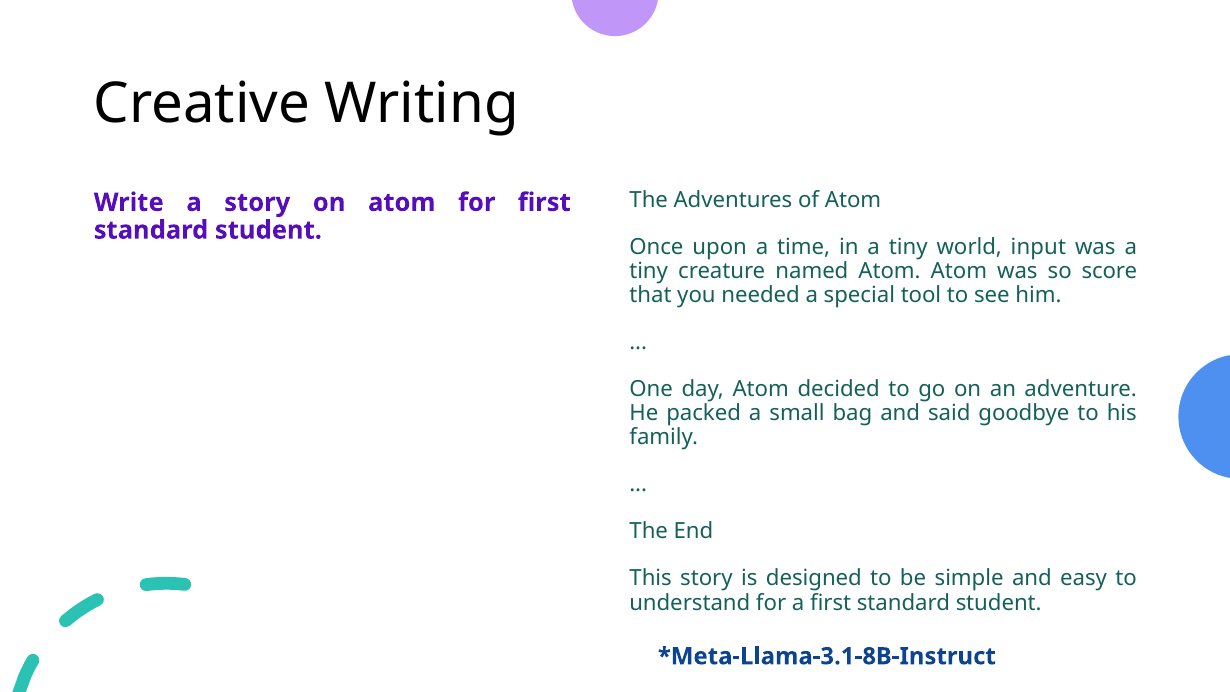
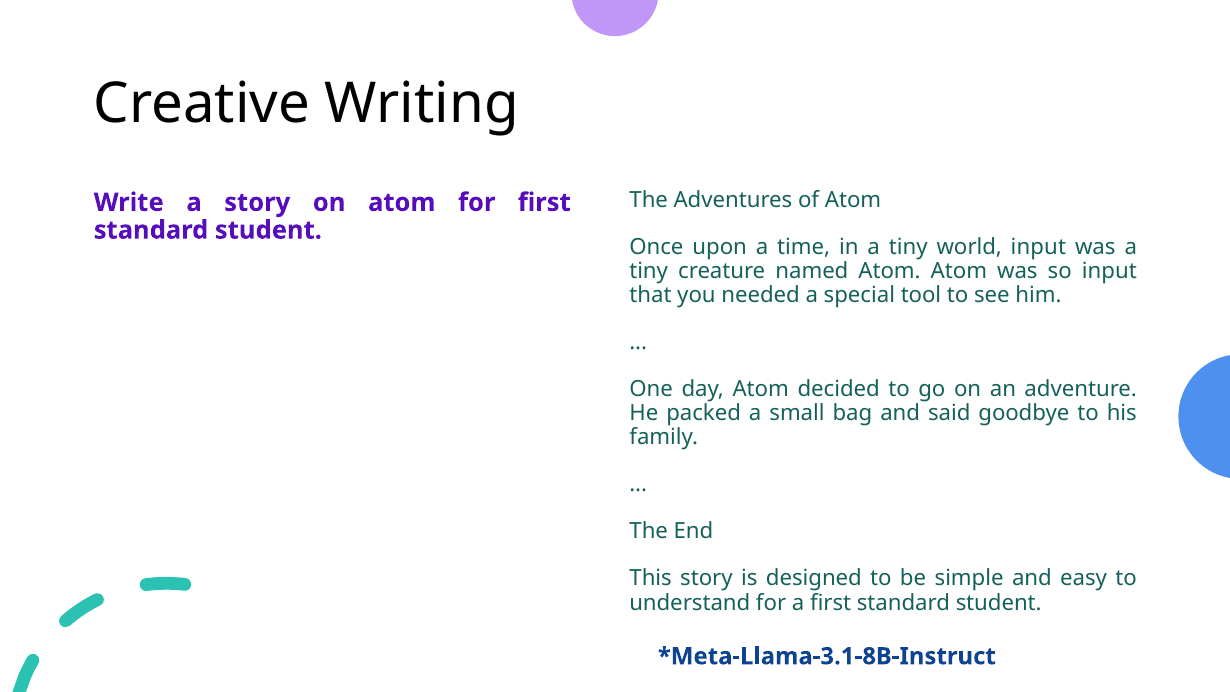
so score: score -> input
